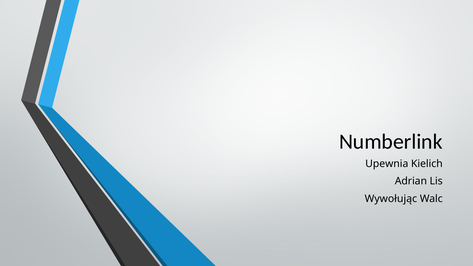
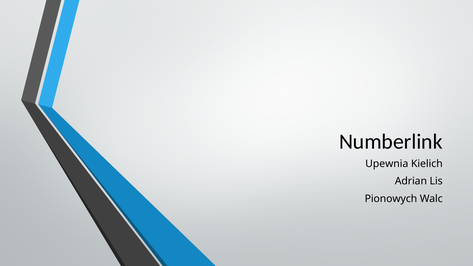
Wywołując: Wywołując -> Pionowych
